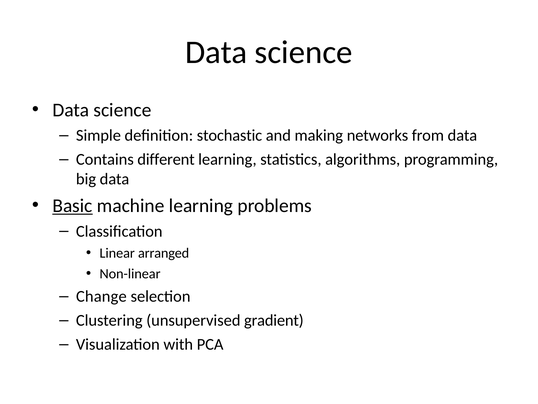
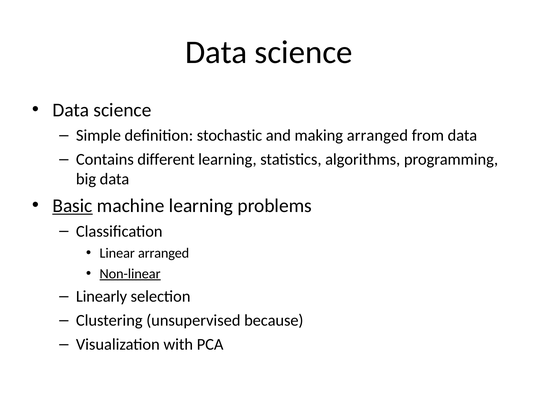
making networks: networks -> arranged
Non-linear underline: none -> present
Change: Change -> Linearly
gradient: gradient -> because
